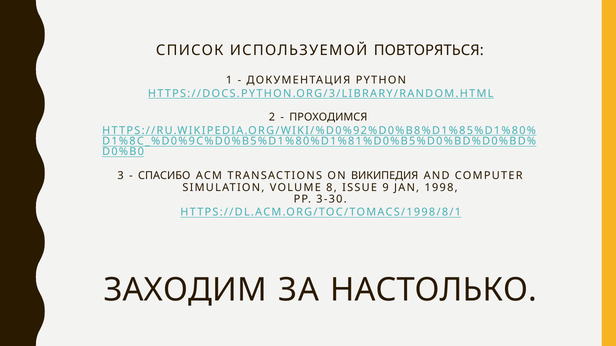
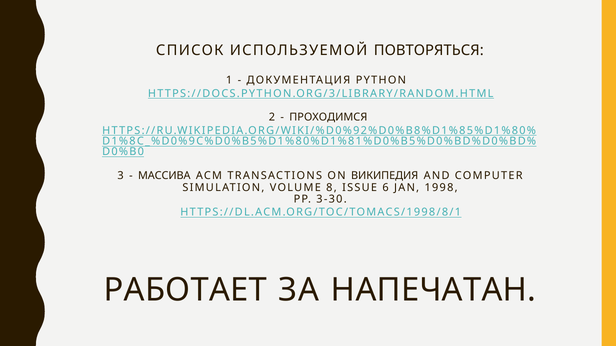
СПАСИБО: СПАСИБО -> МАССИВА
9: 9 -> 6
ЗАХОДИМ: ЗАХОДИМ -> РАБОТАЕТ
НАСТОЛЬКО: НАСТОЛЬКО -> НАПЕЧАТАН
